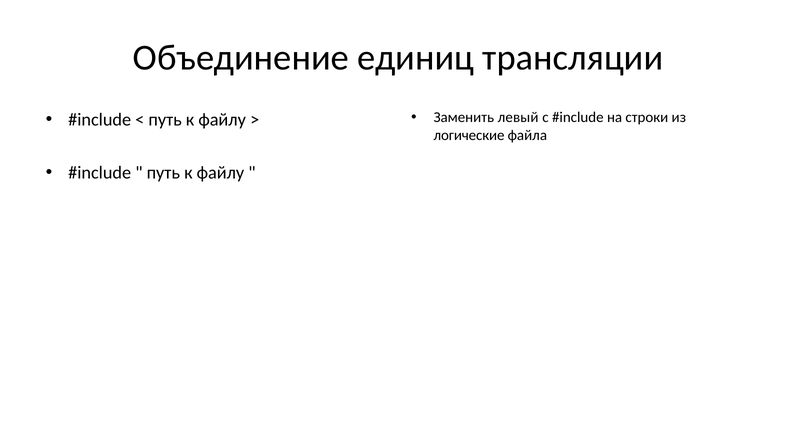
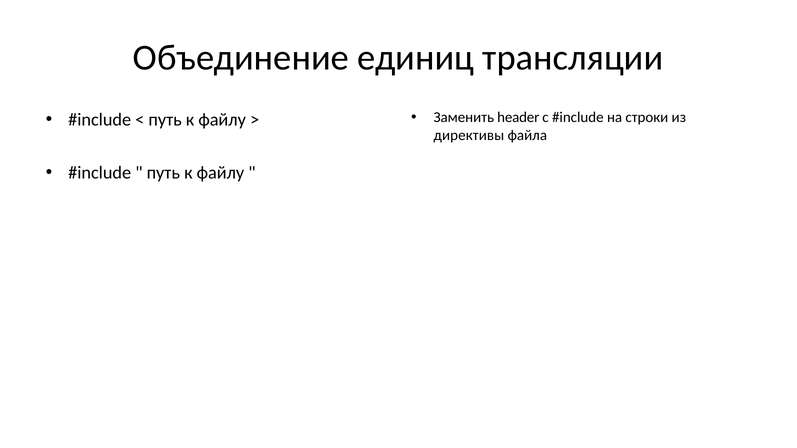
Заменить левый: левый -> header
логические: логические -> директивы
